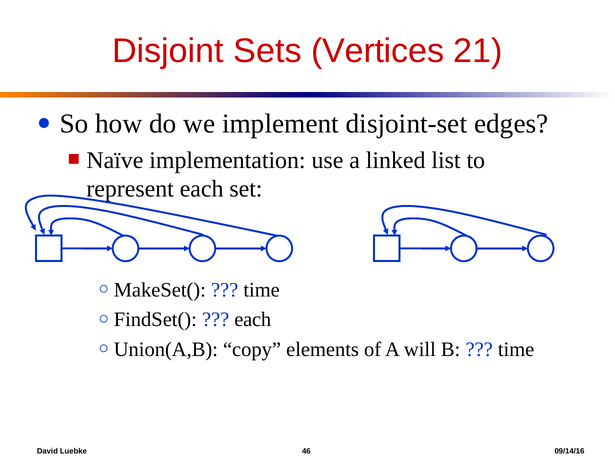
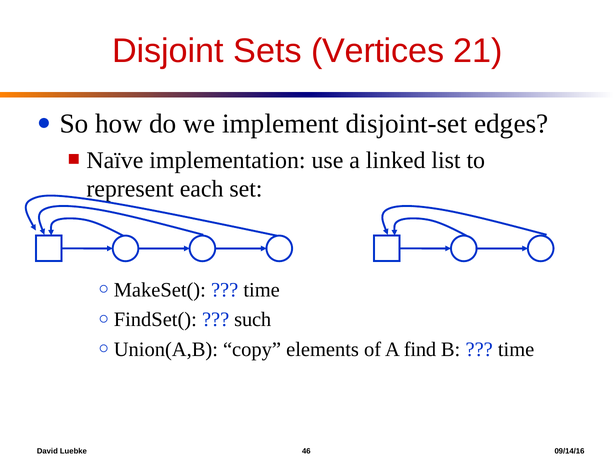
each at (253, 320): each -> such
will: will -> find
